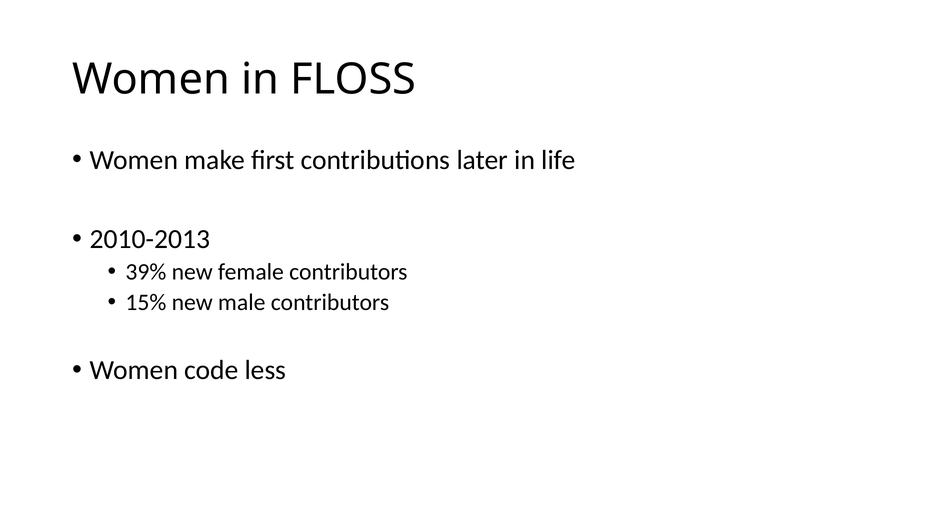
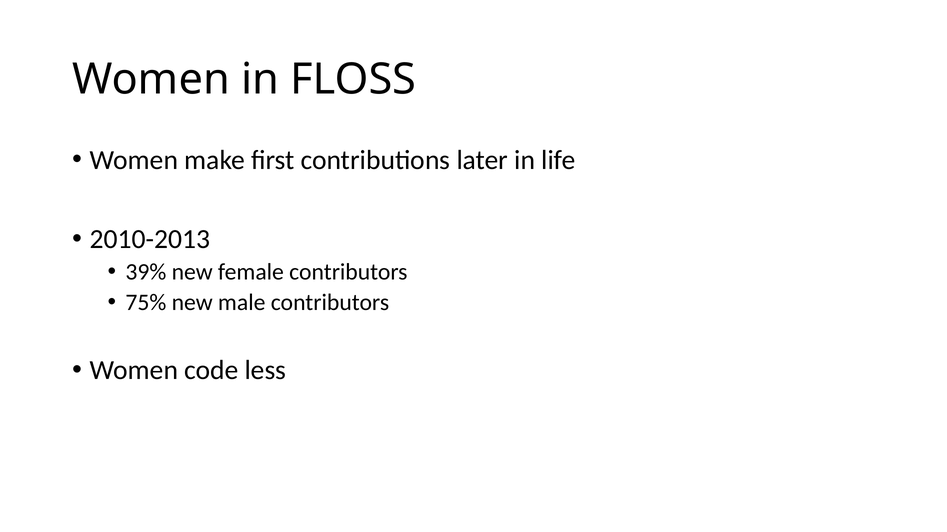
15%: 15% -> 75%
